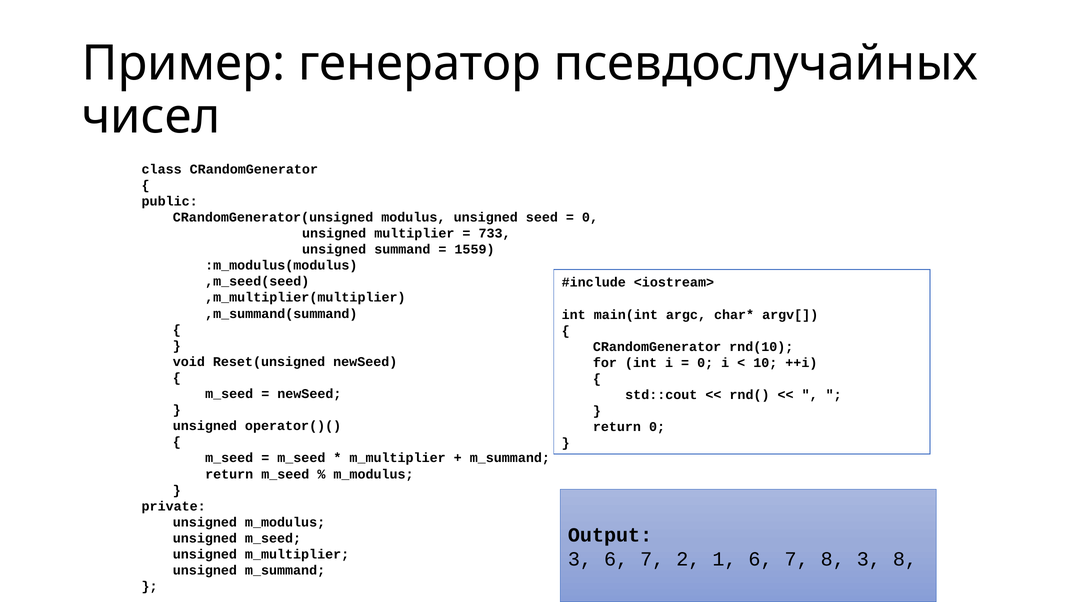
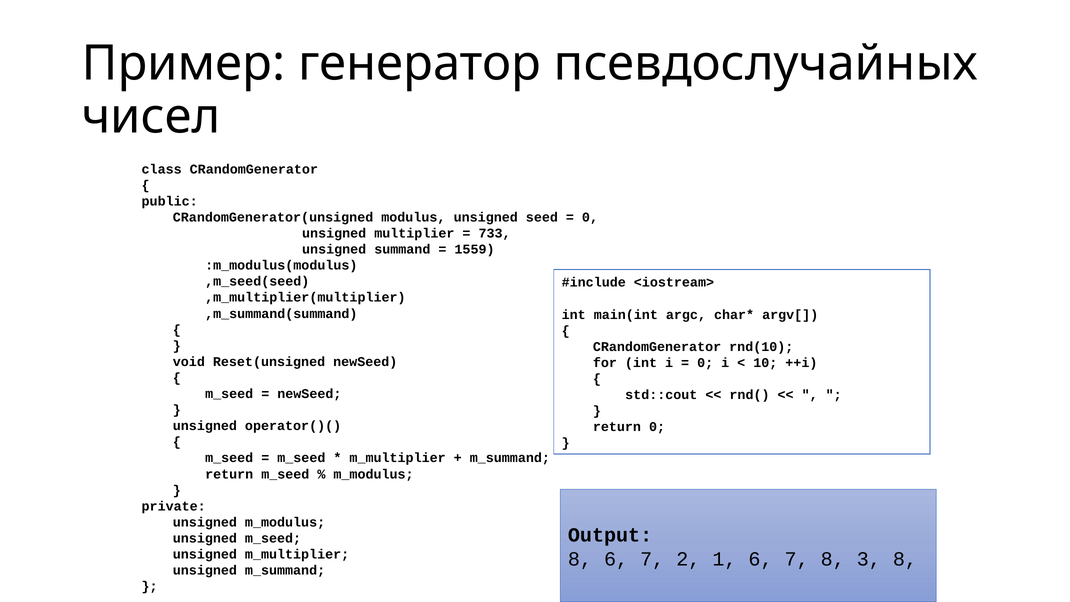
3 at (580, 559): 3 -> 8
